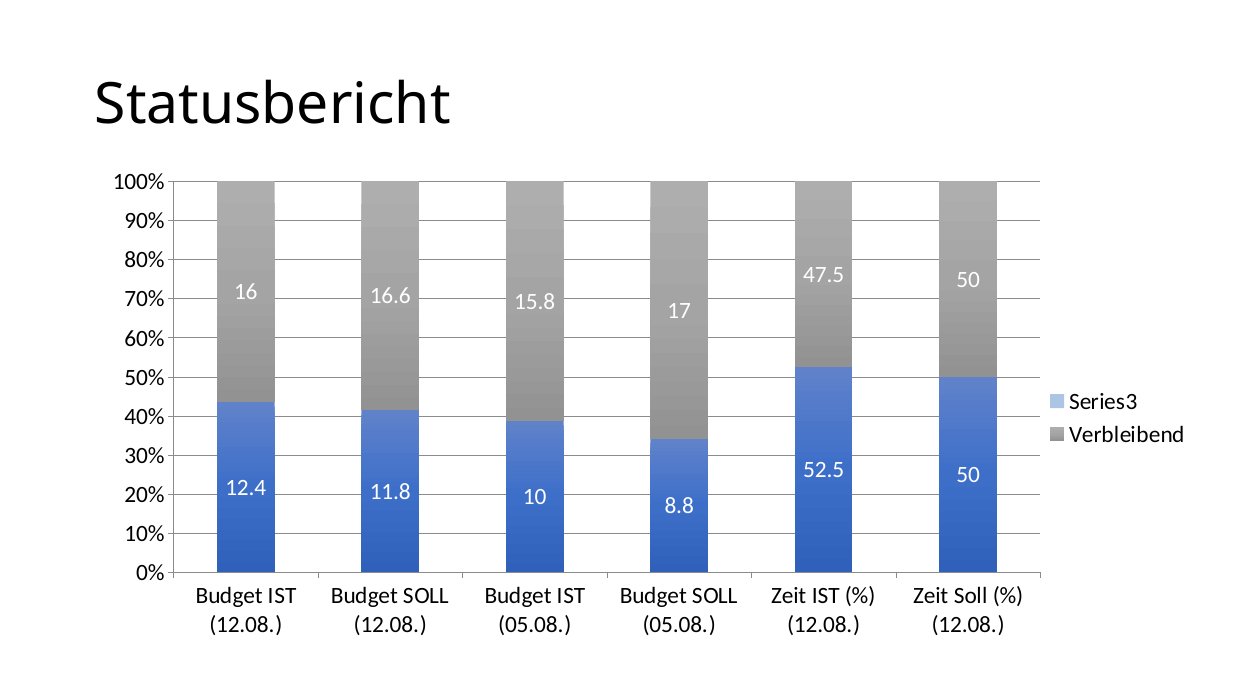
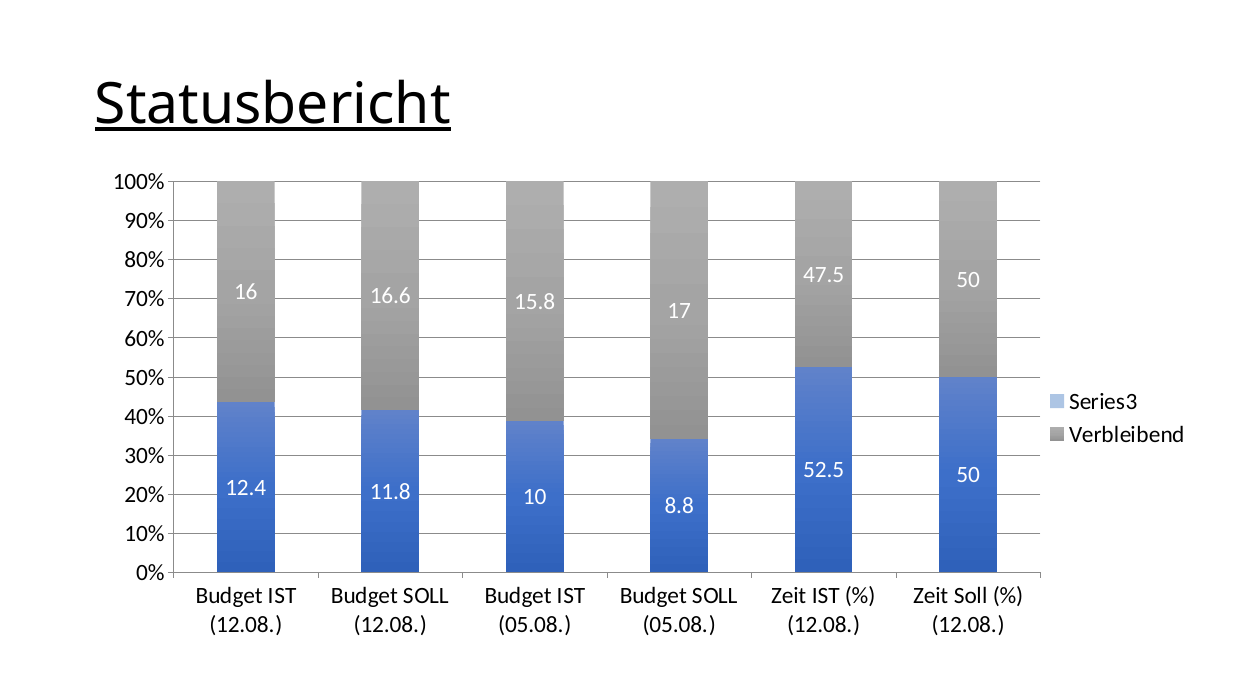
Statusbericht underline: none -> present
